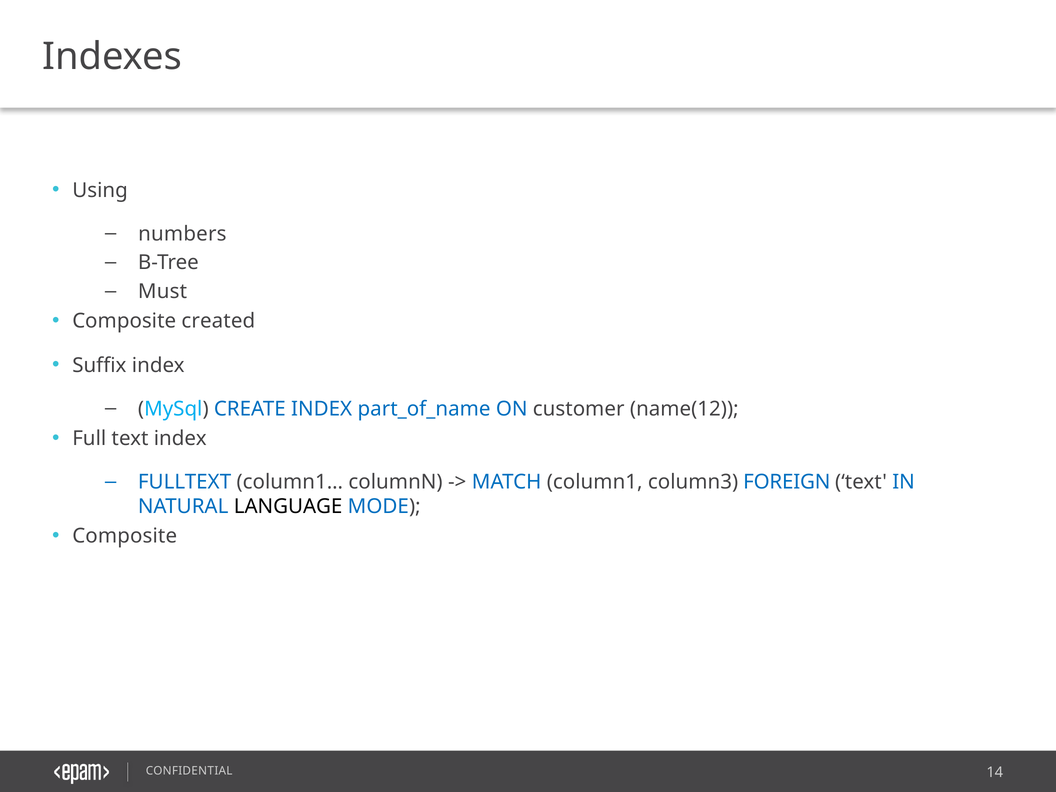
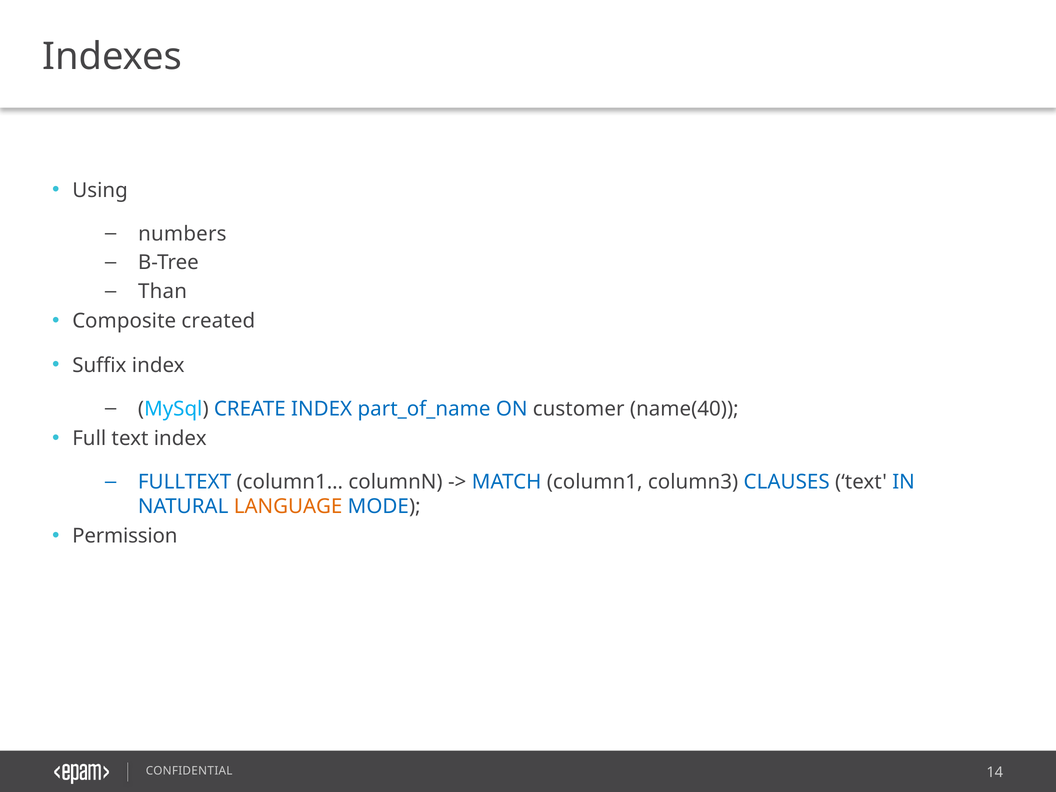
Must: Must -> Than
name(12: name(12 -> name(40
FOREIGN: FOREIGN -> CLAUSES
LANGUAGE colour: black -> orange
Composite at (125, 536): Composite -> Permission
